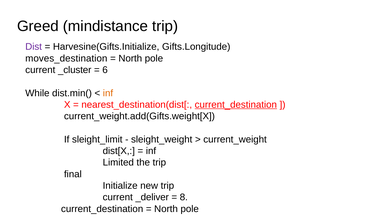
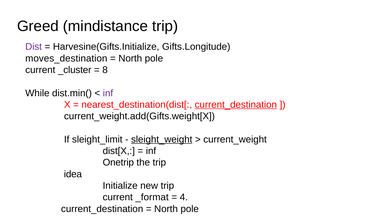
6: 6 -> 8
inf at (108, 93) colour: orange -> purple
sleight_weight underline: none -> present
Limited: Limited -> Onetrip
final: final -> idea
_deliver: _deliver -> _format
8: 8 -> 4
